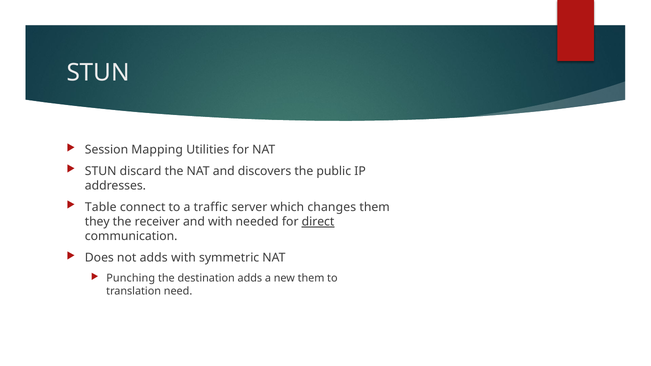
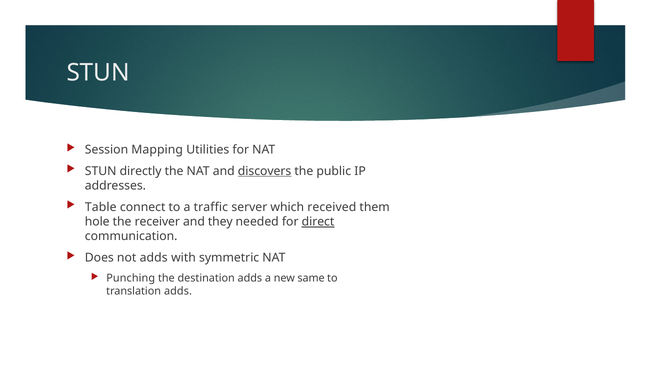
discard: discard -> directly
discovers underline: none -> present
changes: changes -> received
they: they -> hole
and with: with -> they
new them: them -> same
translation need: need -> adds
